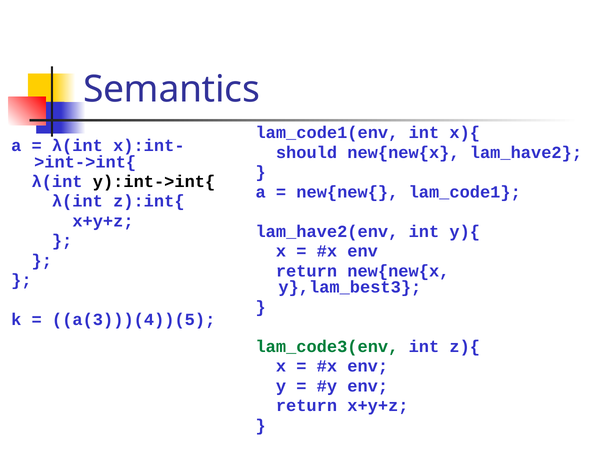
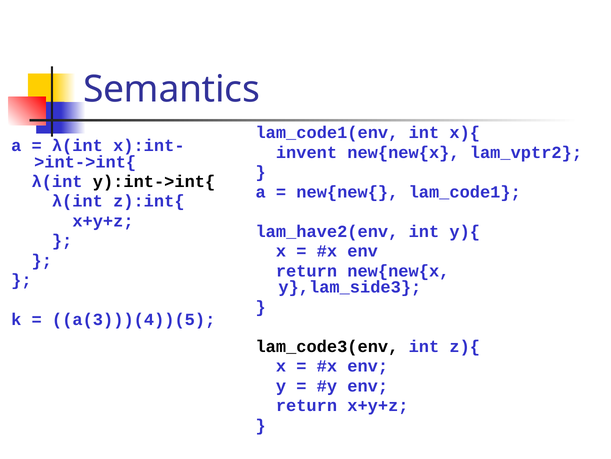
should: should -> invent
lam_have2: lam_have2 -> lam_vptr2
y},lam_best3: y},lam_best3 -> y},lam_side3
lam_code3(env colour: green -> black
